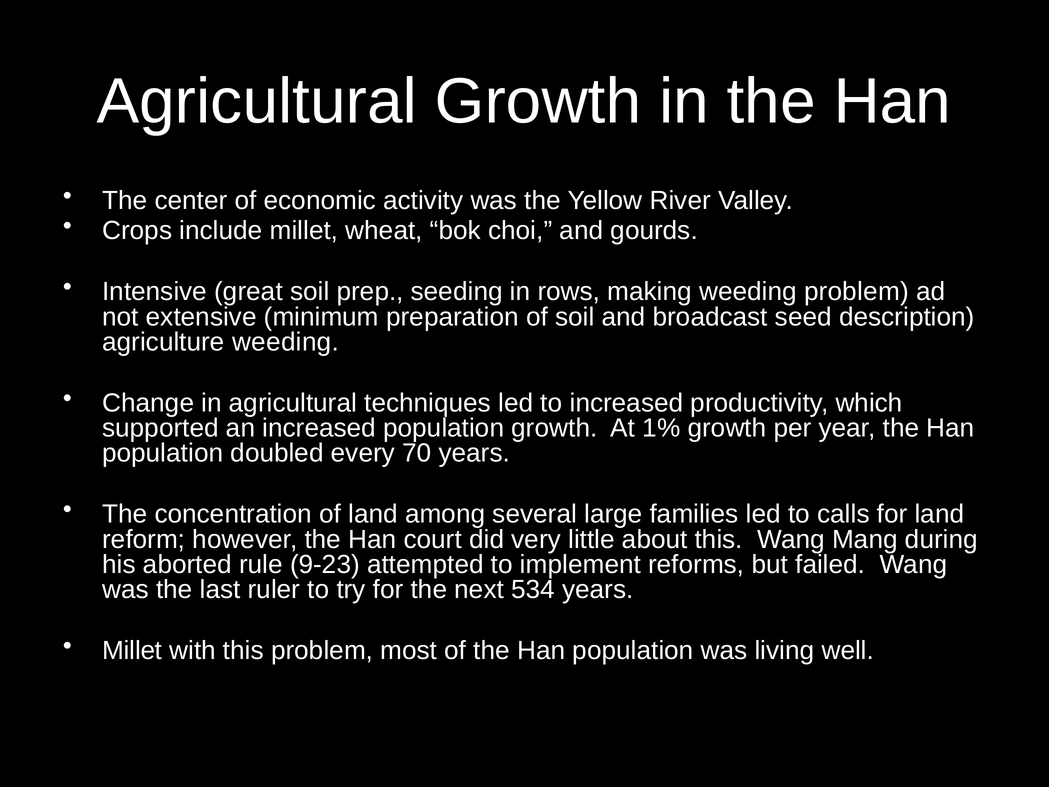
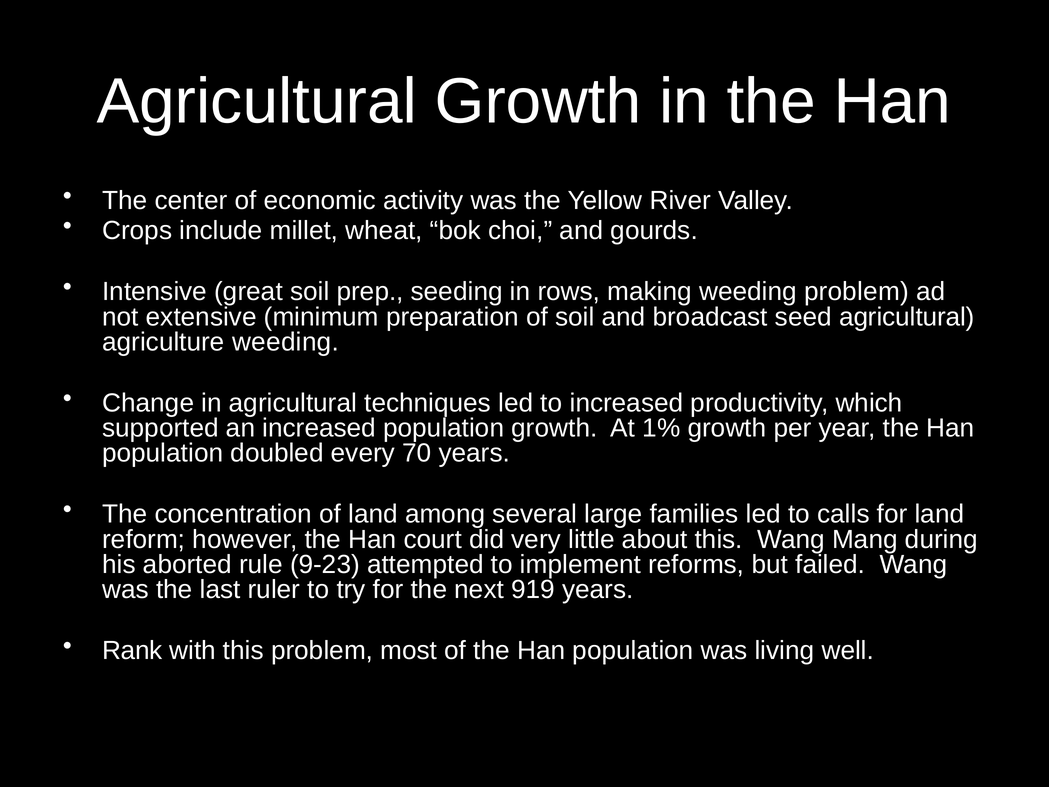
seed description: description -> agricultural
534: 534 -> 919
Millet at (132, 650): Millet -> Rank
